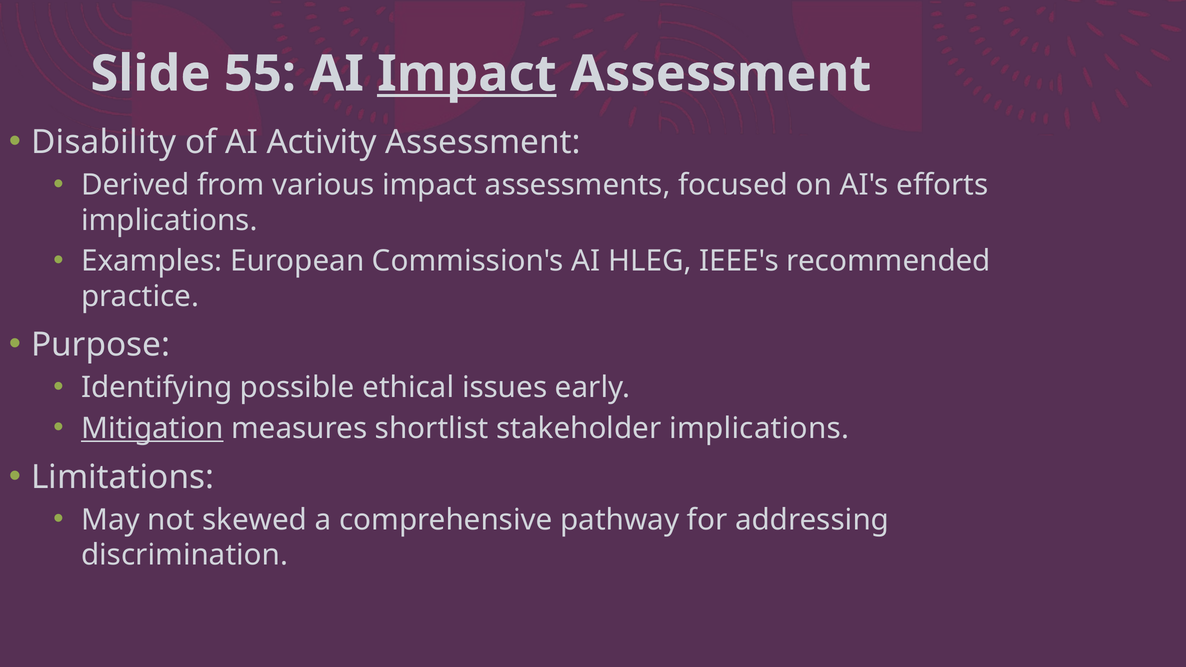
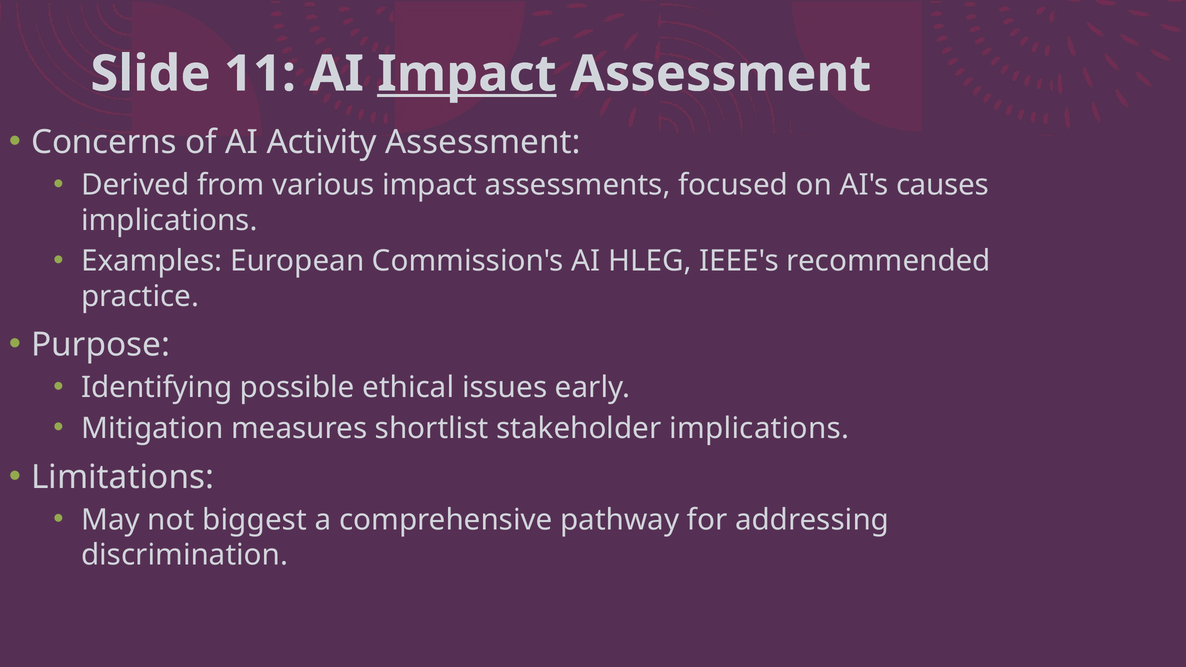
55: 55 -> 11
Disability: Disability -> Concerns
efforts: efforts -> causes
Mitigation underline: present -> none
skewed: skewed -> biggest
